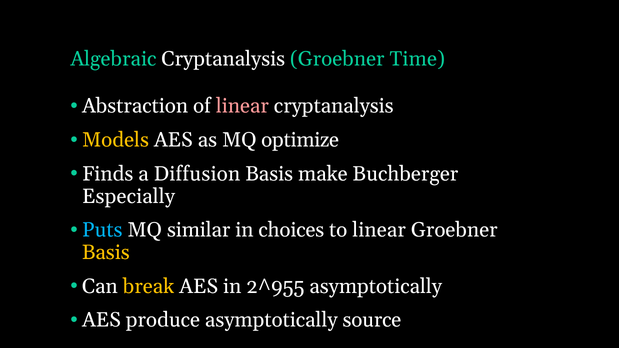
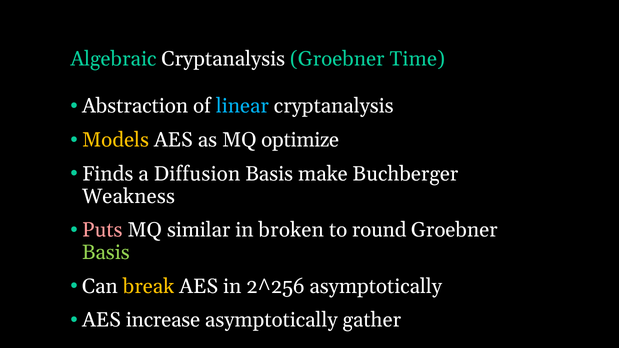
linear at (242, 106) colour: pink -> light blue
Especially: Especially -> Weakness
Puts colour: light blue -> pink
choices: choices -> broken
to linear: linear -> round
Basis at (106, 253) colour: yellow -> light green
2^955: 2^955 -> 2^256
produce: produce -> increase
source: source -> gather
